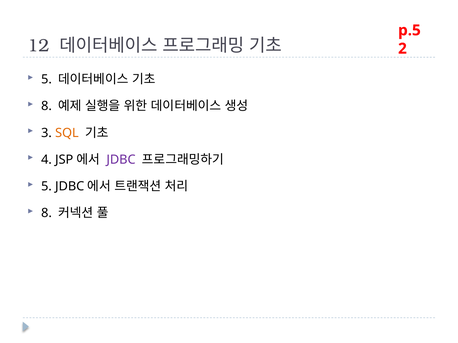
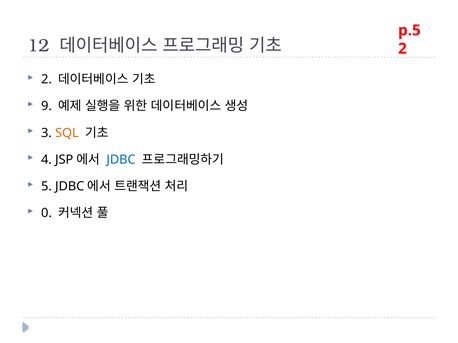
5 at (46, 80): 5 -> 2
8 at (46, 106): 8 -> 9
JDBC at (121, 160) colour: purple -> blue
8 at (46, 213): 8 -> 0
